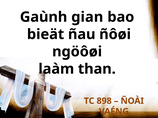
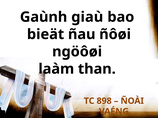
gian: gian -> giaù
